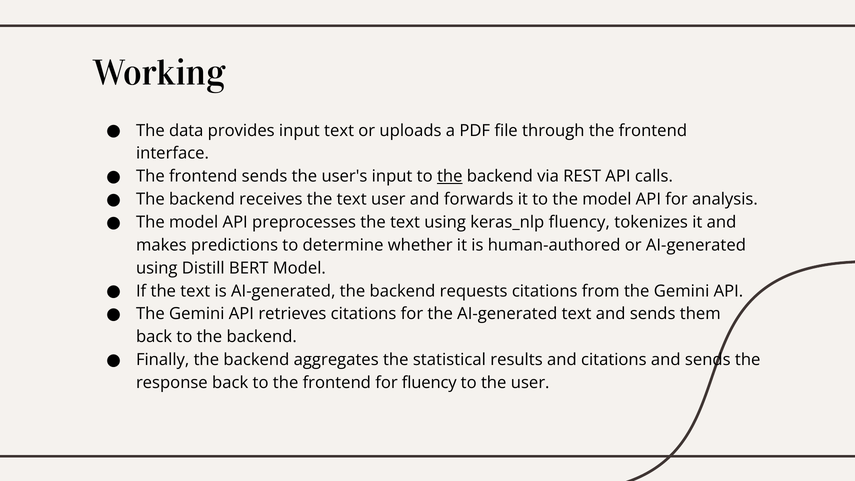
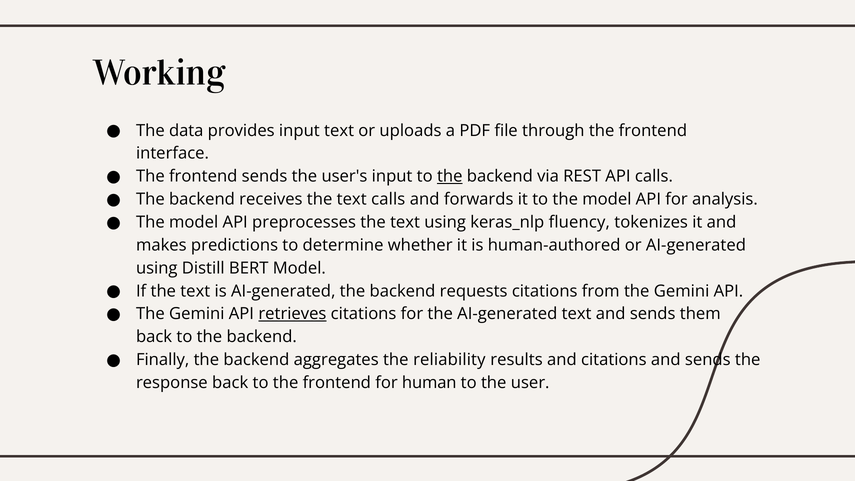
text user: user -> calls
retrieves underline: none -> present
statistical: statistical -> reliability
for fluency: fluency -> human
